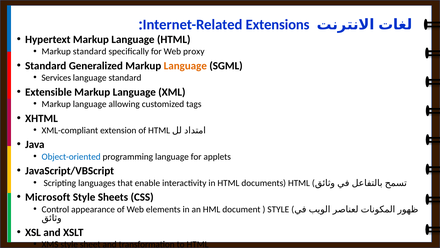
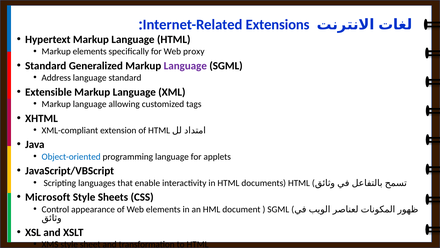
Markup standard: standard -> elements
Language at (185, 66) colour: orange -> purple
Services: Services -> Address
STYLE at (278, 209): STYLE -> SGML
